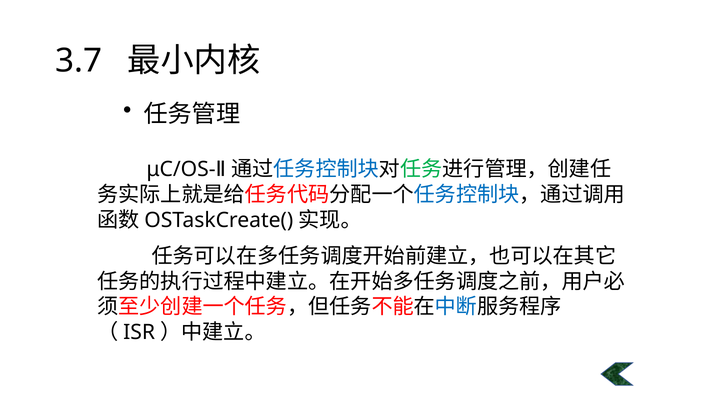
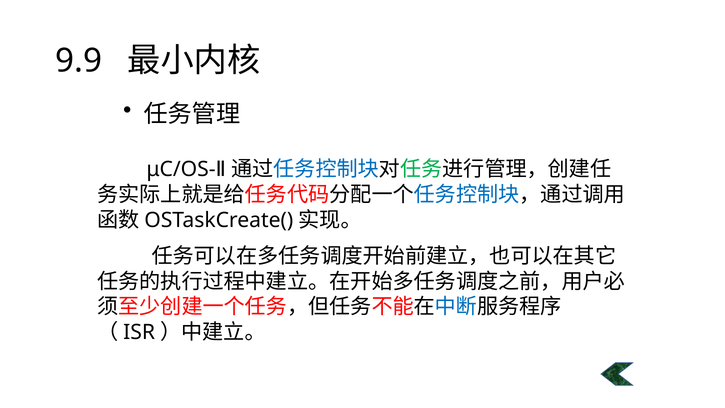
3.7: 3.7 -> 9.9
